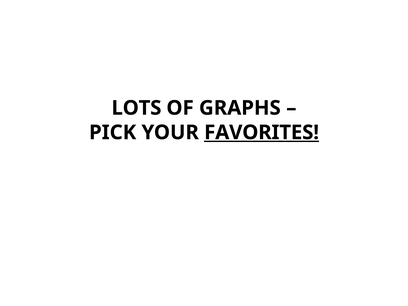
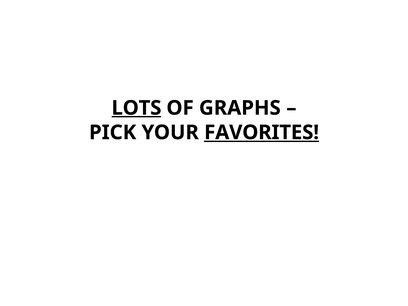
LOTS underline: none -> present
